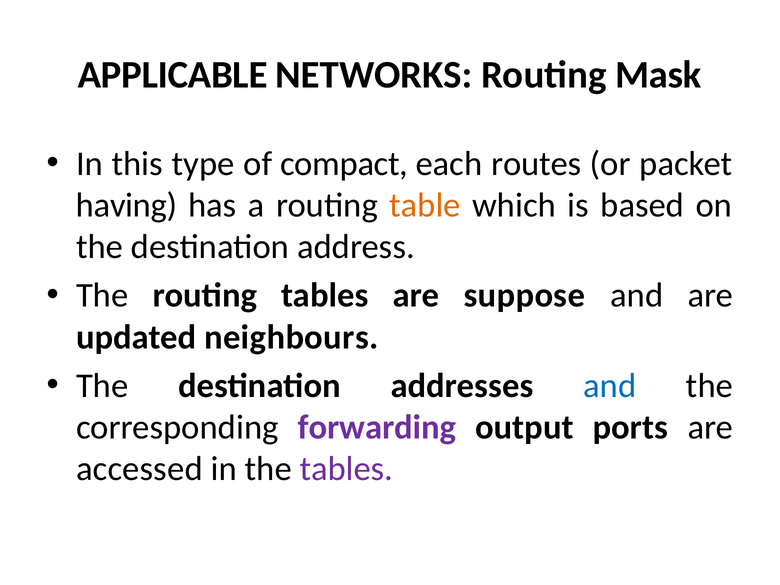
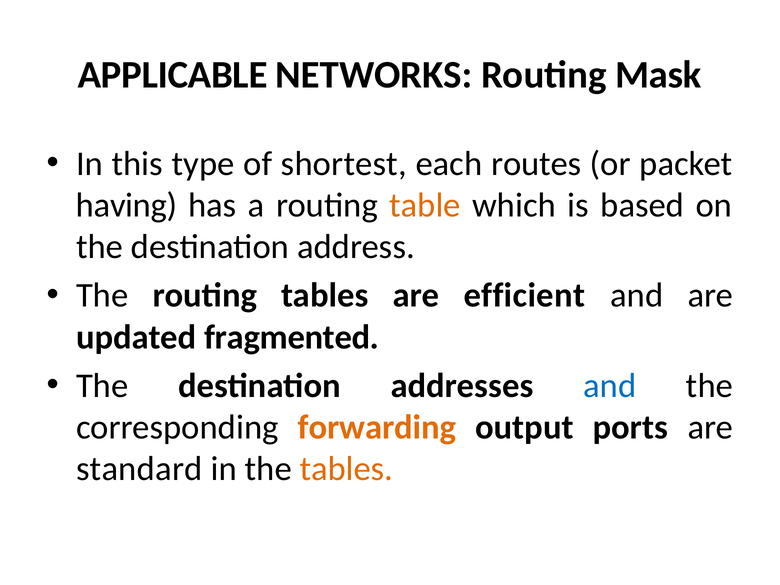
compact: compact -> shortest
suppose: suppose -> efficient
neighbours: neighbours -> fragmented
forwarding colour: purple -> orange
accessed: accessed -> standard
tables at (346, 469) colour: purple -> orange
